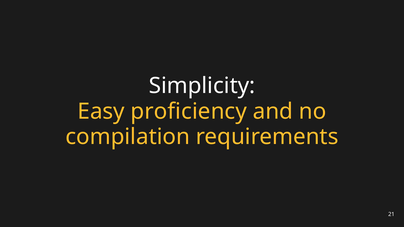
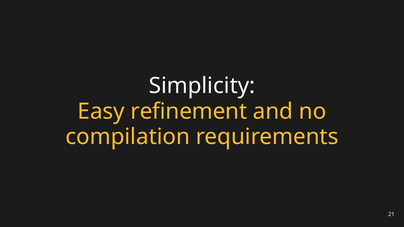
proficiency: proficiency -> refinement
